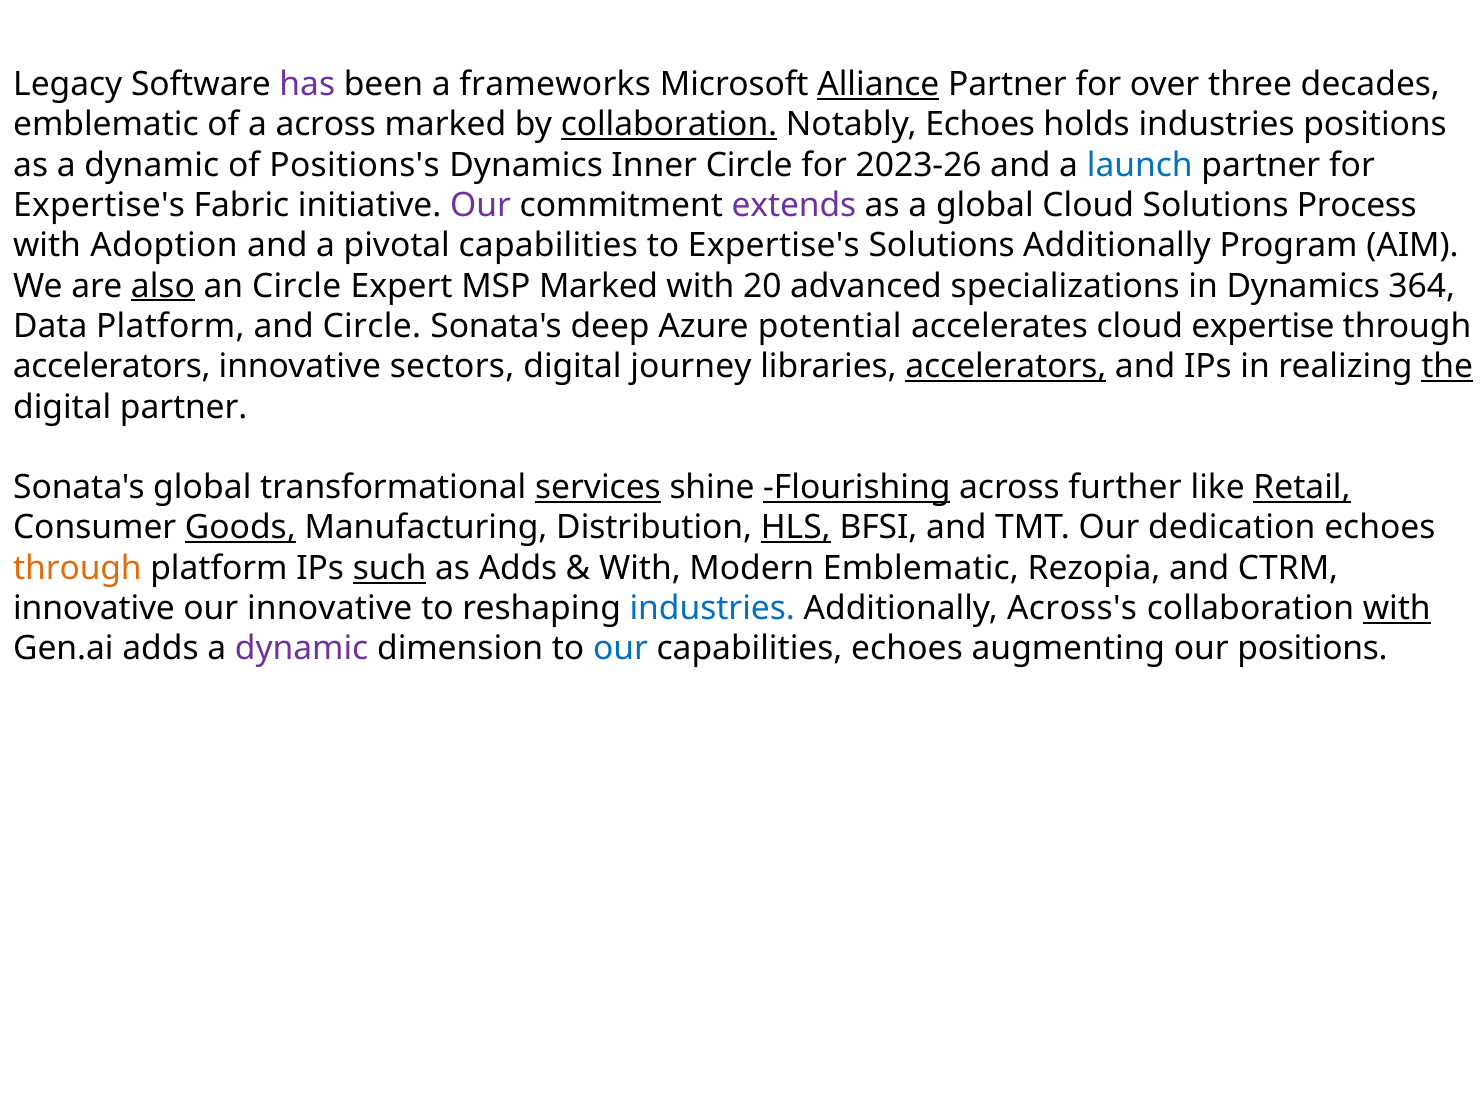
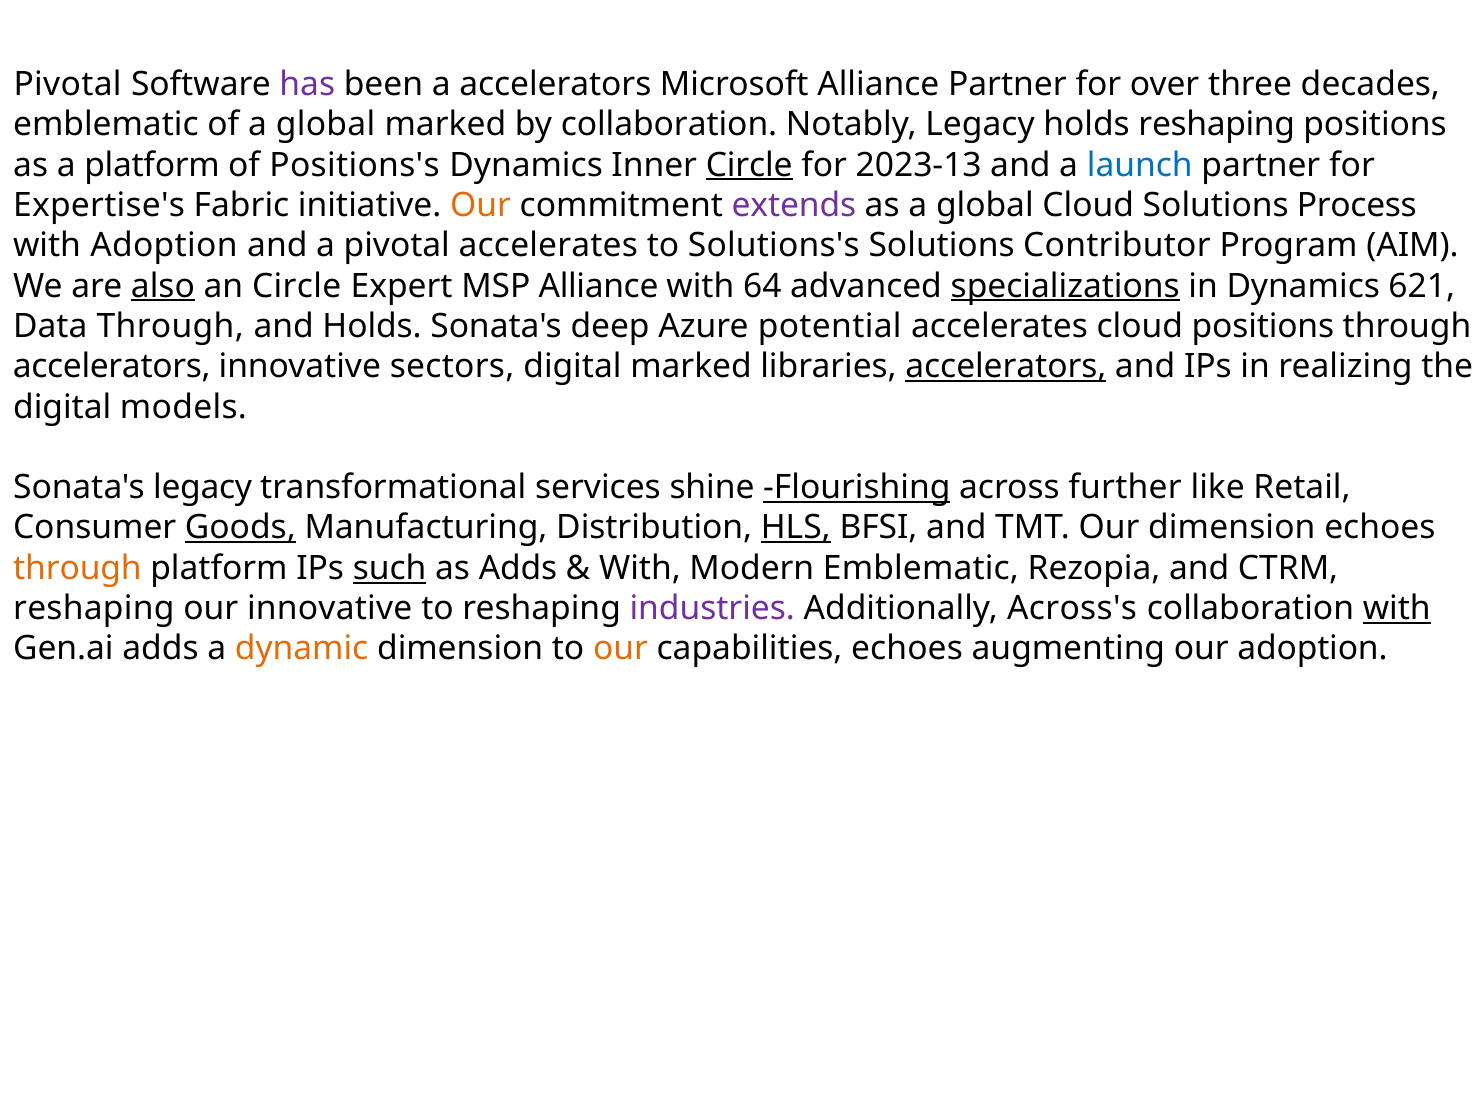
Legacy at (68, 84): Legacy -> Pivotal
a frameworks: frameworks -> accelerators
Alliance at (878, 84) underline: present -> none
of a across: across -> global
collaboration at (669, 125) underline: present -> none
Notably Echoes: Echoes -> Legacy
holds industries: industries -> reshaping
as a dynamic: dynamic -> platform
Circle at (749, 165) underline: none -> present
2023-26: 2023-26 -> 2023-13
Our at (481, 205) colour: purple -> orange
pivotal capabilities: capabilities -> accelerates
to Expertise's: Expertise's -> Solutions's
Solutions Additionally: Additionally -> Contributor
MSP Marked: Marked -> Alliance
20: 20 -> 64
specializations underline: none -> present
364: 364 -> 621
Data Platform: Platform -> Through
and Circle: Circle -> Holds
cloud expertise: expertise -> positions
digital journey: journey -> marked
the underline: present -> none
digital partner: partner -> models
Sonata's global: global -> legacy
services underline: present -> none
Retail underline: present -> none
Our dedication: dedication -> dimension
innovative at (94, 608): innovative -> reshaping
industries at (712, 608) colour: blue -> purple
dynamic at (302, 649) colour: purple -> orange
our at (621, 649) colour: blue -> orange
our positions: positions -> adoption
